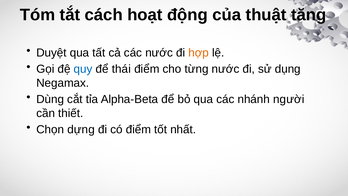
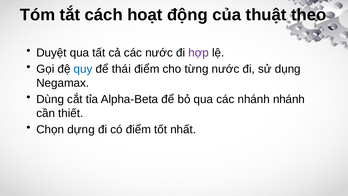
tăng: tăng -> theo
hợp colour: orange -> purple
nhánh người: người -> nhánh
